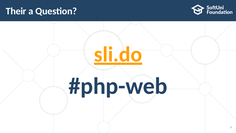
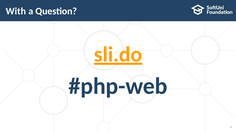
Their: Their -> With
